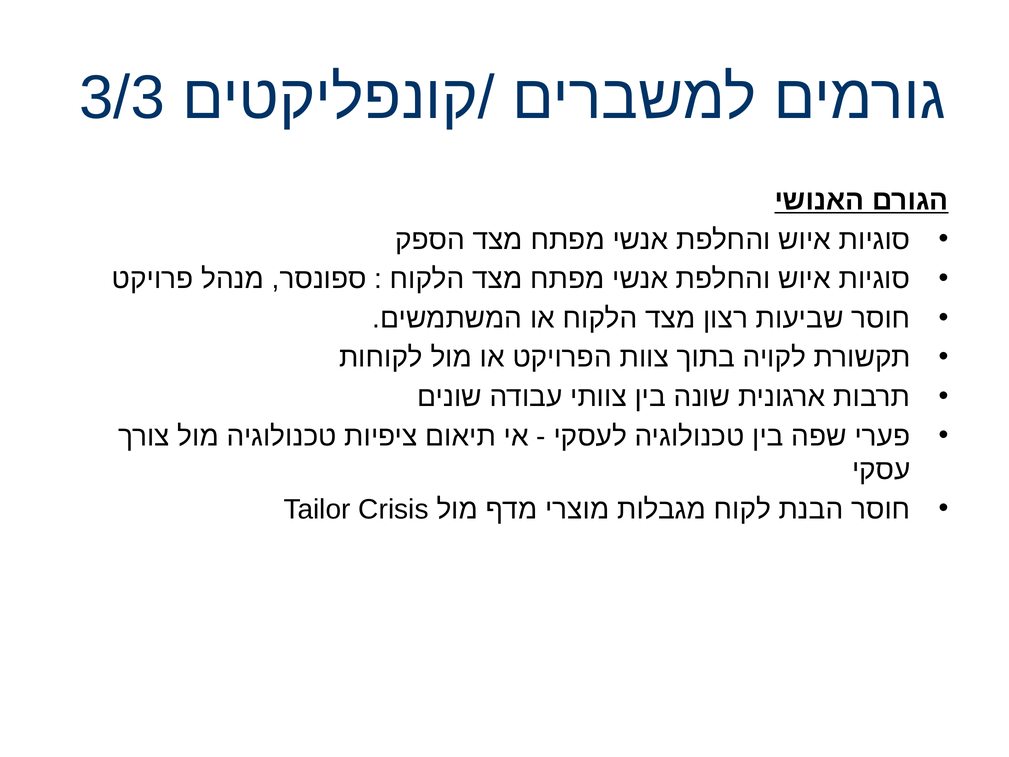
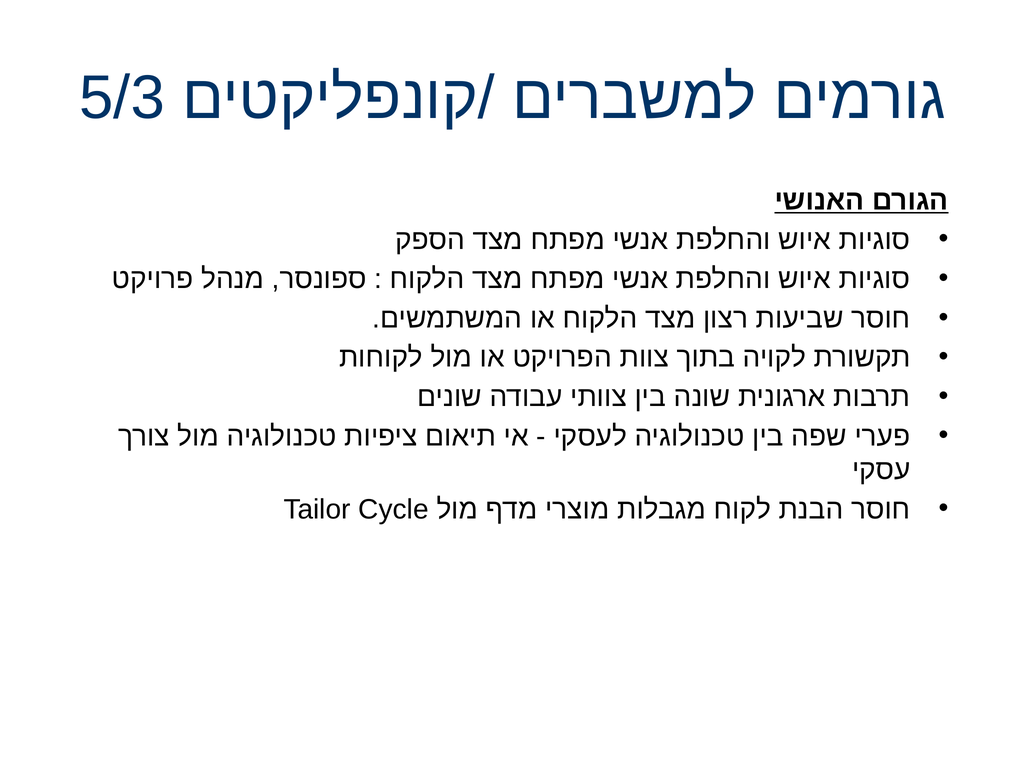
3/3: 3/3 -> 5/3
Crisis: Crisis -> Cycle
